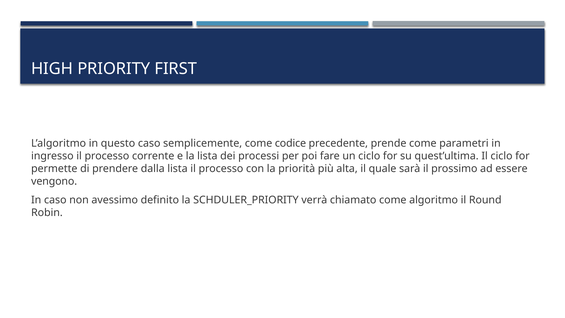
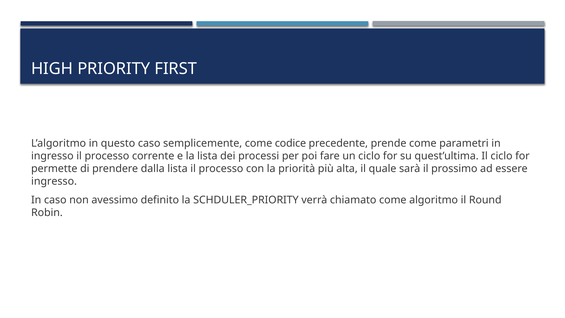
vengono at (54, 181): vengono -> ingresso
